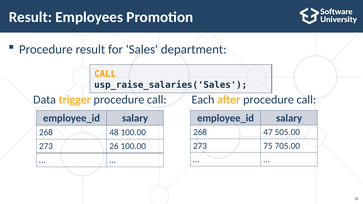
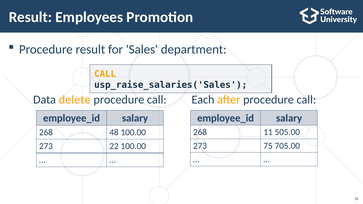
trigger: trigger -> delete
47: 47 -> 11
26: 26 -> 22
